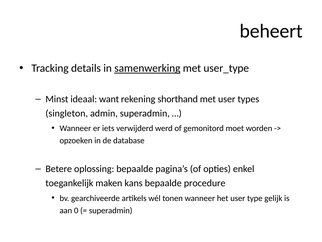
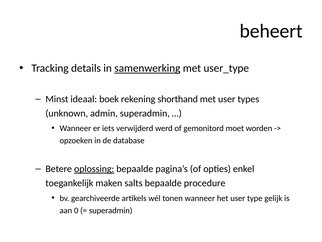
want: want -> boek
singleton: singleton -> unknown
oplossing underline: none -> present
kans: kans -> salts
